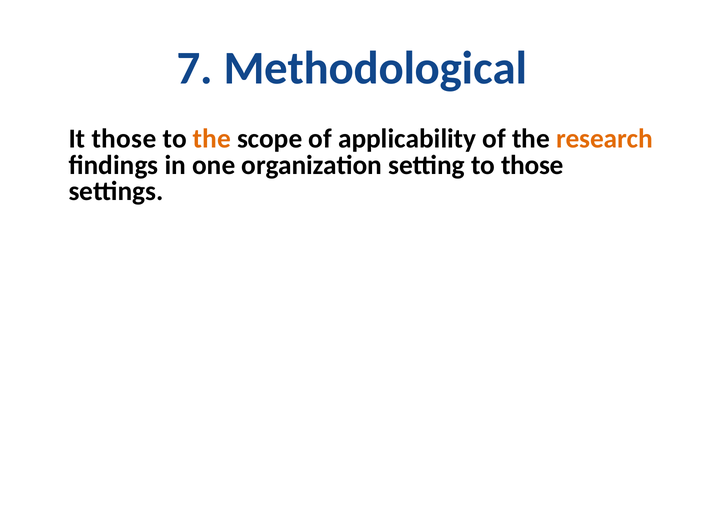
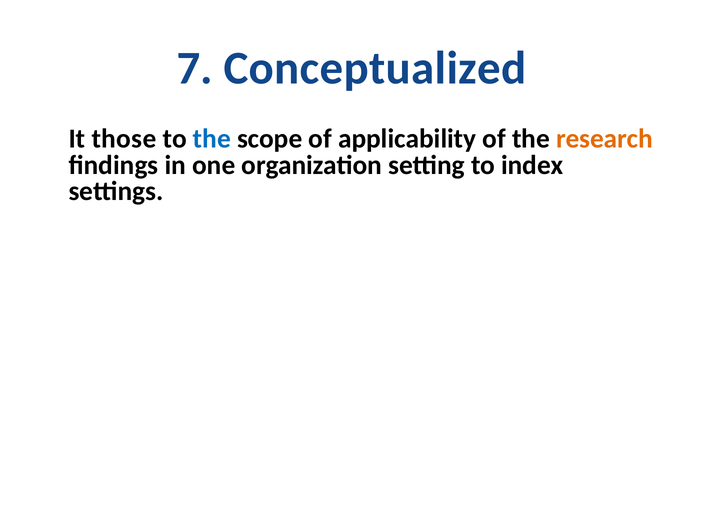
Methodological: Methodological -> Conceptualized
the at (212, 139) colour: orange -> blue
to those: those -> index
